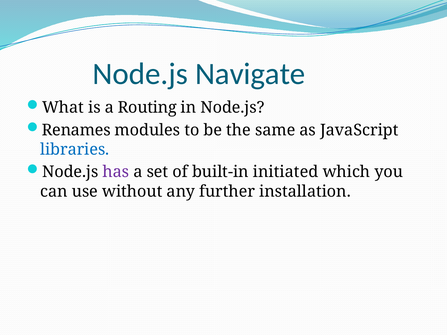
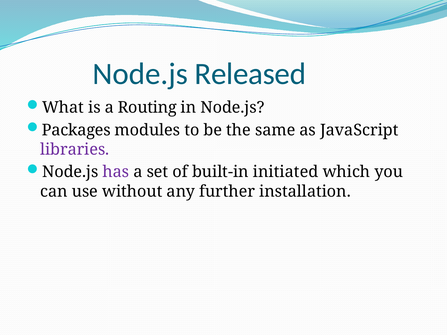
Navigate: Navigate -> Released
Renames: Renames -> Packages
libraries colour: blue -> purple
